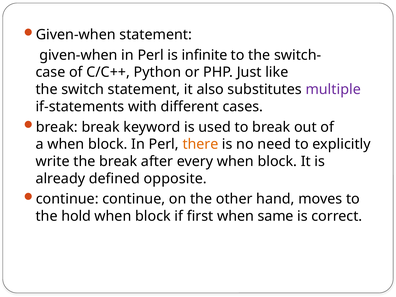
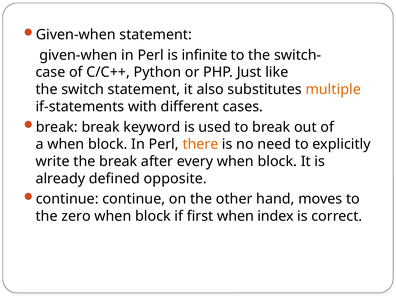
multiple colour: purple -> orange
hold: hold -> zero
same: same -> index
